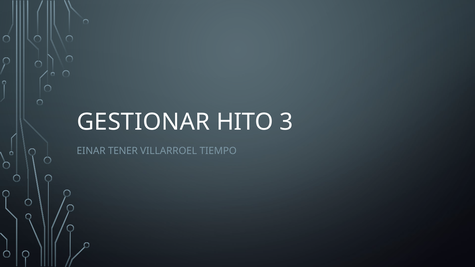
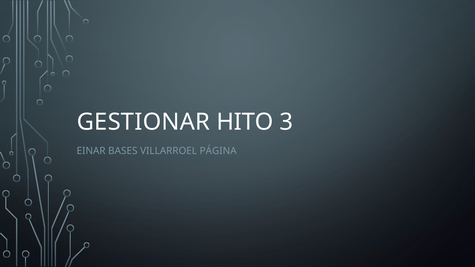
TENER: TENER -> BASES
TIEMPO: TIEMPO -> PÁGINA
